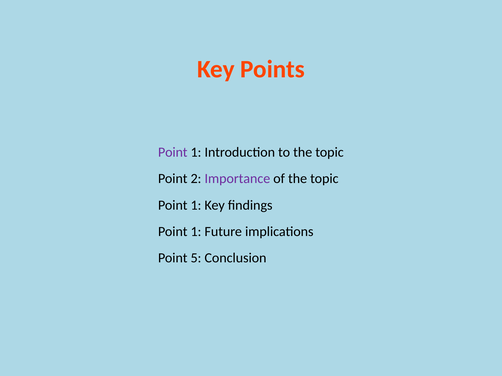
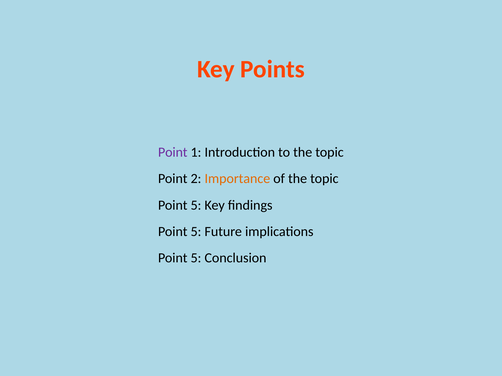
Importance colour: purple -> orange
1 at (196, 205): 1 -> 5
1 at (196, 232): 1 -> 5
